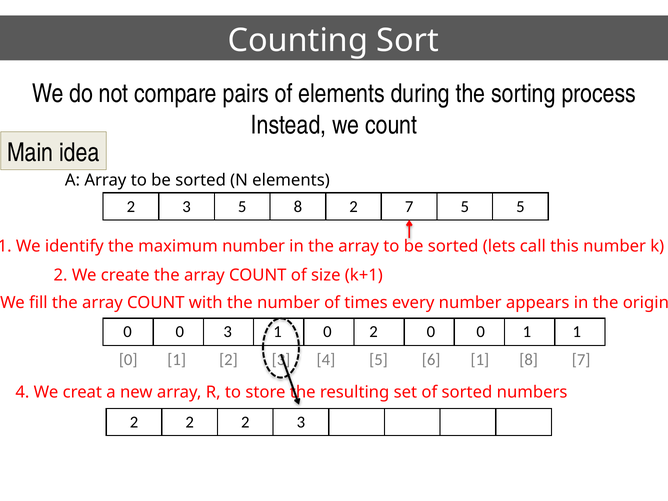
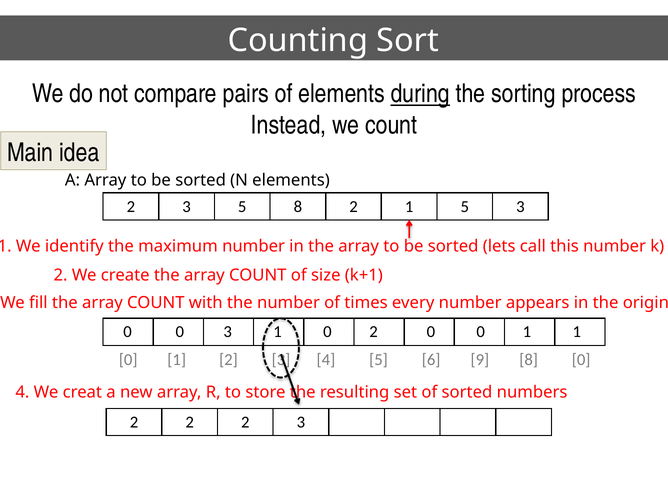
during underline: none -> present
2 7: 7 -> 1
5 5: 5 -> 3
6 1: 1 -> 9
8 7: 7 -> 0
